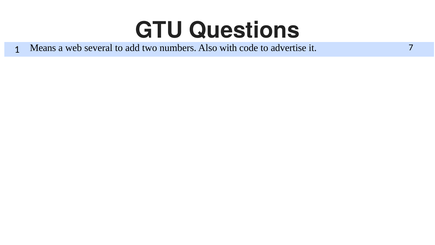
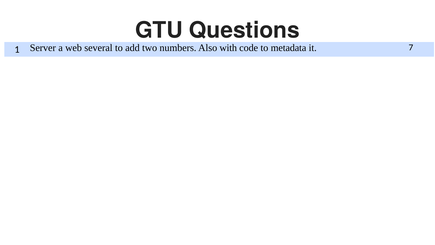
Means: Means -> Server
advertise: advertise -> metadata
